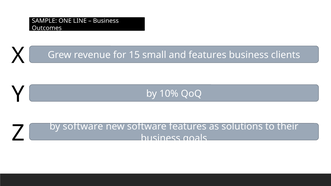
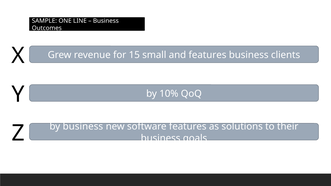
by software: software -> business
